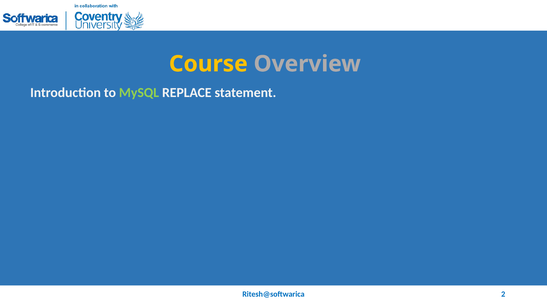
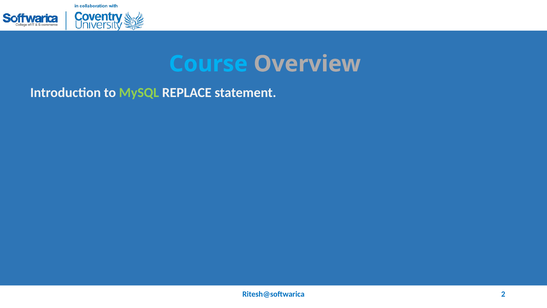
Course colour: yellow -> light blue
